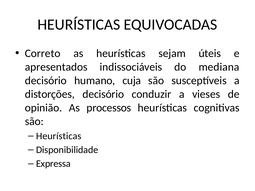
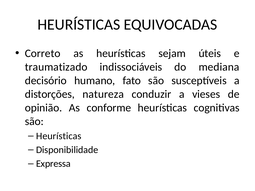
apresentados: apresentados -> traumatizado
cuja: cuja -> fato
distorções decisório: decisório -> natureza
processos: processos -> conforme
